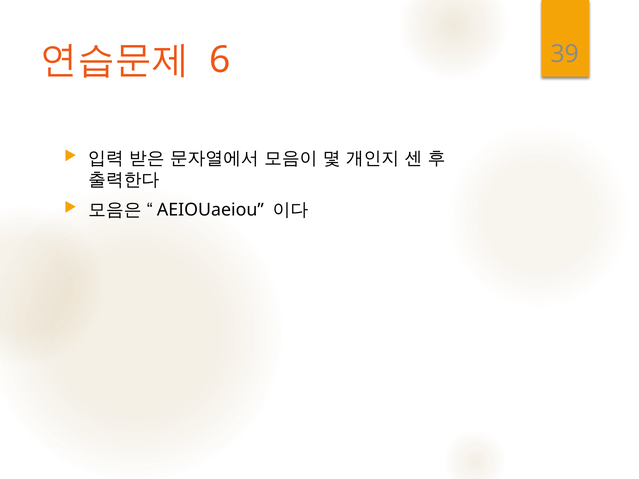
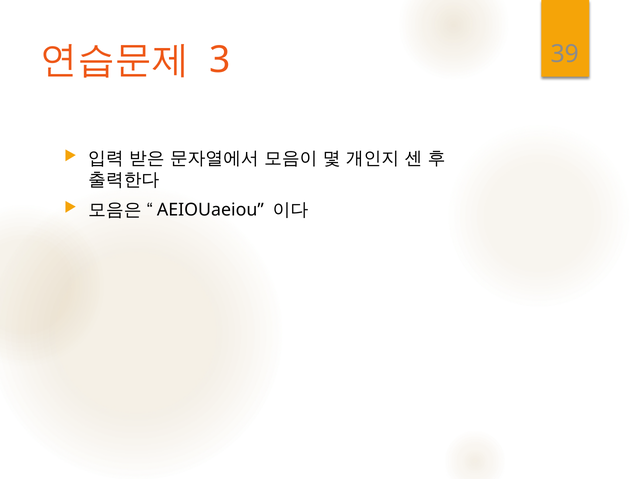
6: 6 -> 3
